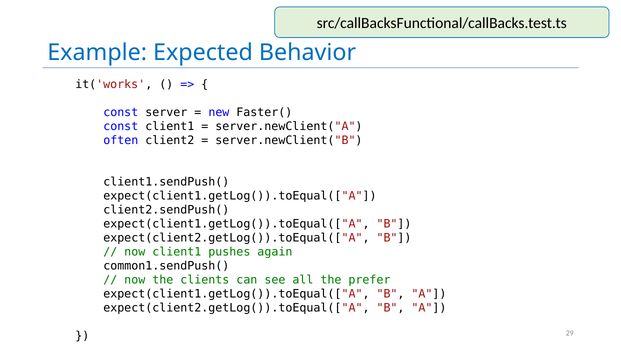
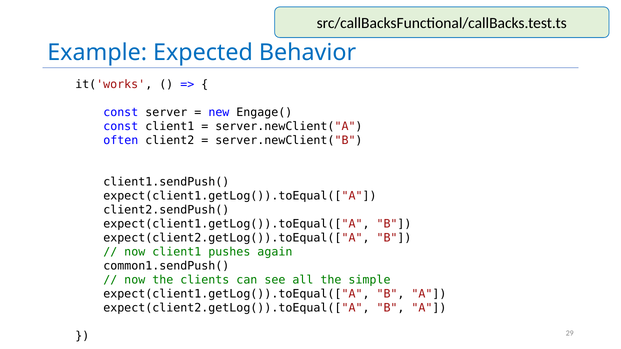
Faster(: Faster( -> Engage(
prefer: prefer -> simple
